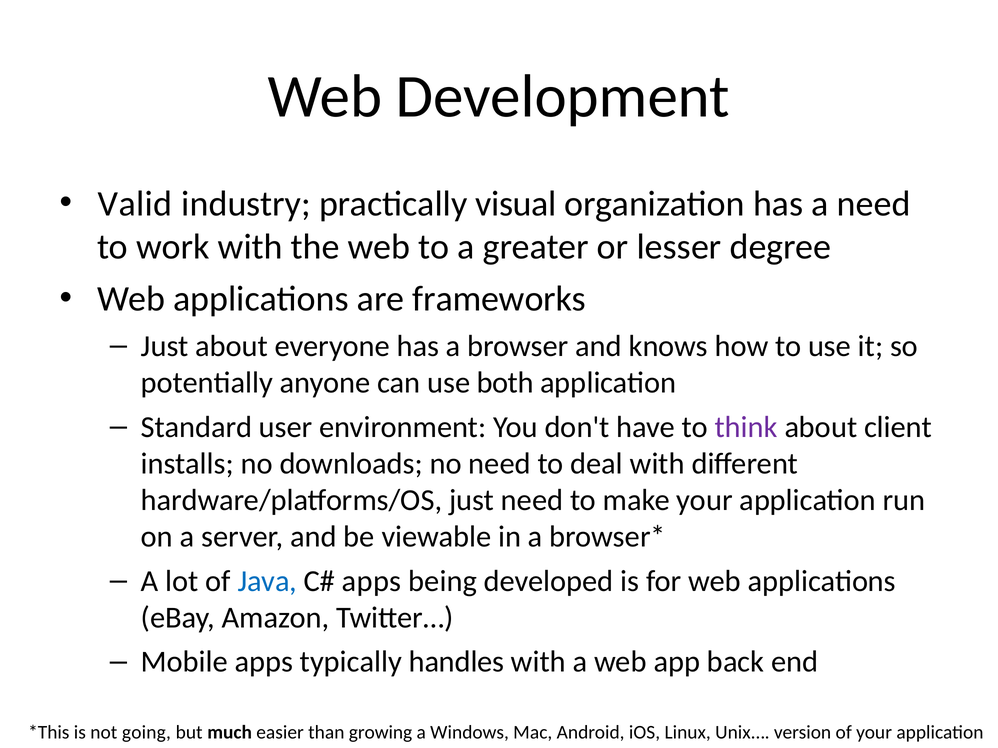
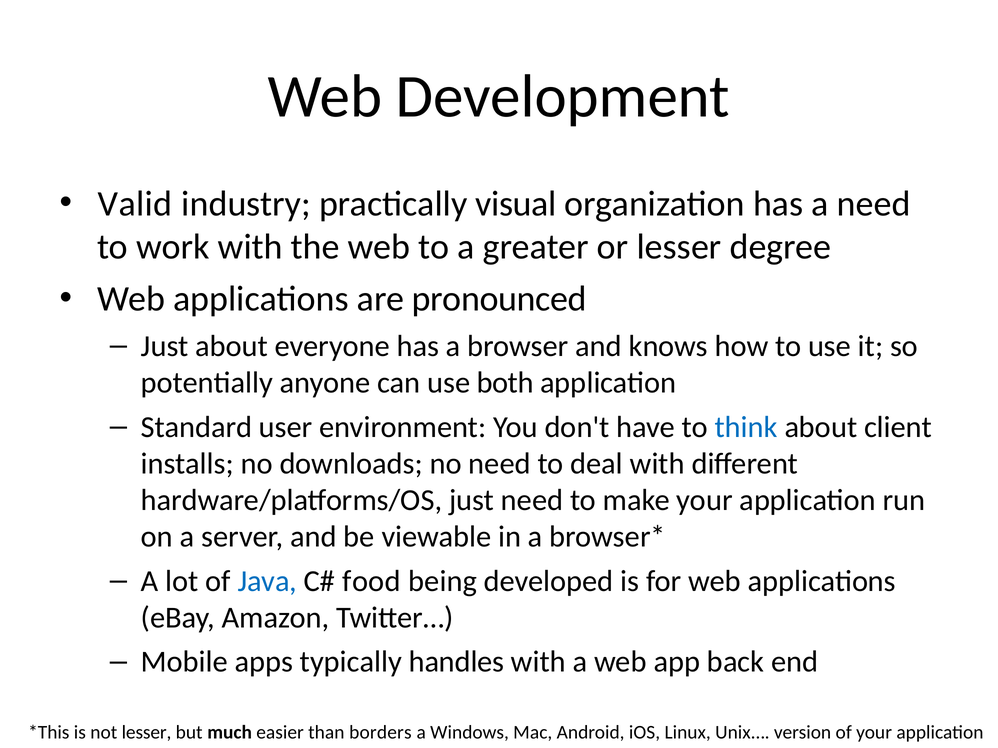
frameworks: frameworks -> pronounced
think colour: purple -> blue
apps at (372, 581): apps -> food
not going: going -> lesser
growing: growing -> borders
